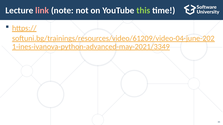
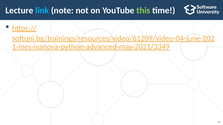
link colour: pink -> light blue
